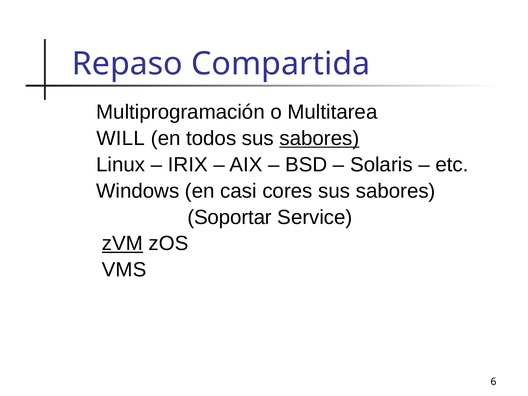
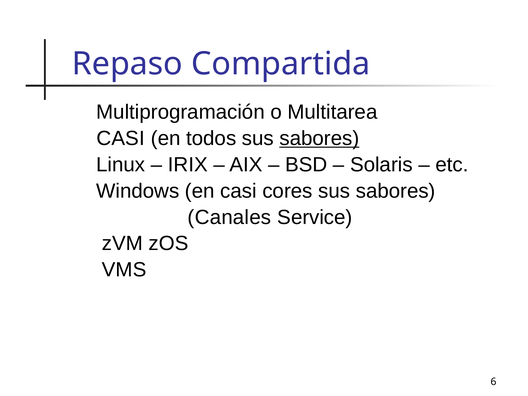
WILL at (121, 138): WILL -> CASI
Soportar: Soportar -> Canales
zVM underline: present -> none
